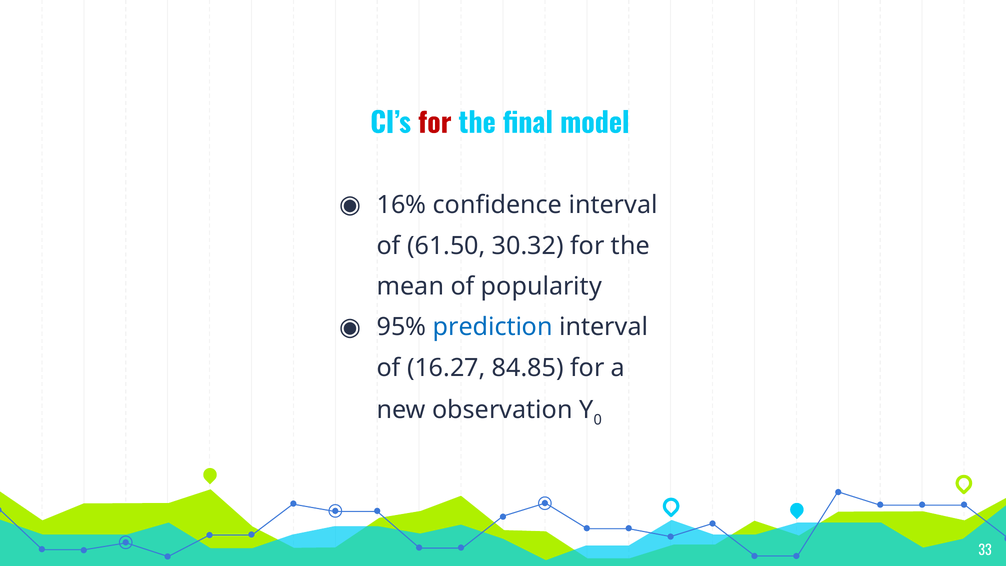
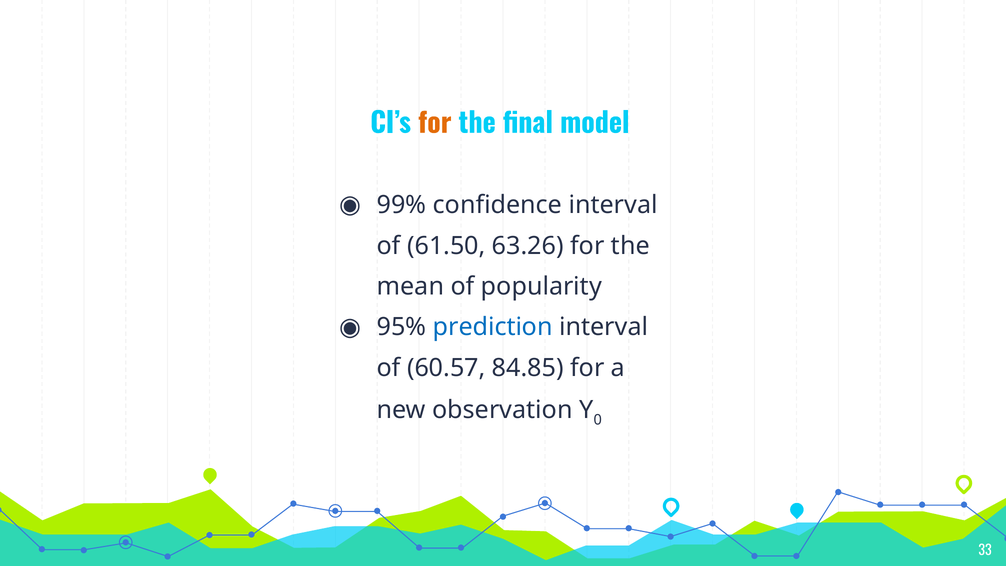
for at (435, 124) colour: red -> orange
16%: 16% -> 99%
30.32: 30.32 -> 63.26
16.27: 16.27 -> 60.57
